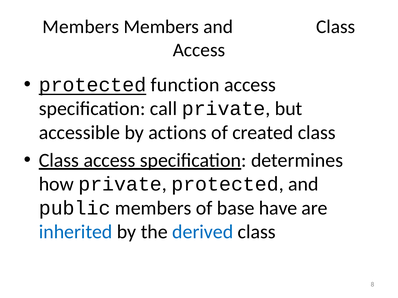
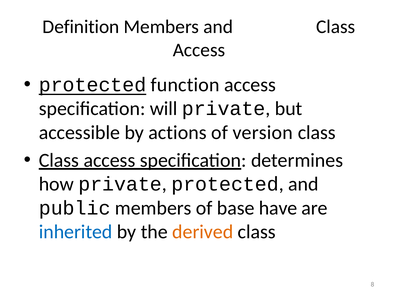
Members at (81, 27): Members -> Definition
call: call -> will
created: created -> version
derived colour: blue -> orange
